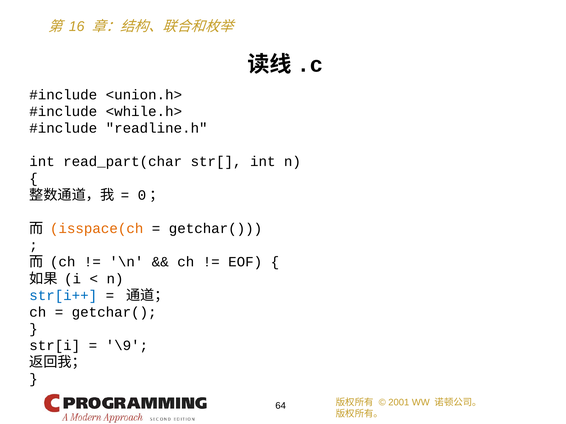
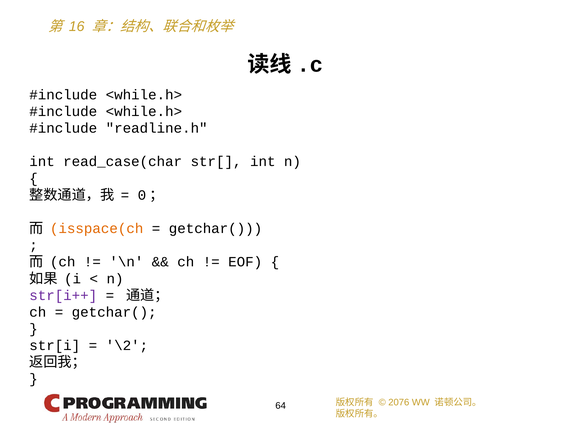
<union.h> at (144, 95): <union.h> -> <while.h>
read_part(char: read_part(char -> read_case(char
str[i++ colour: blue -> purple
\9: \9 -> \2
2001: 2001 -> 2076
